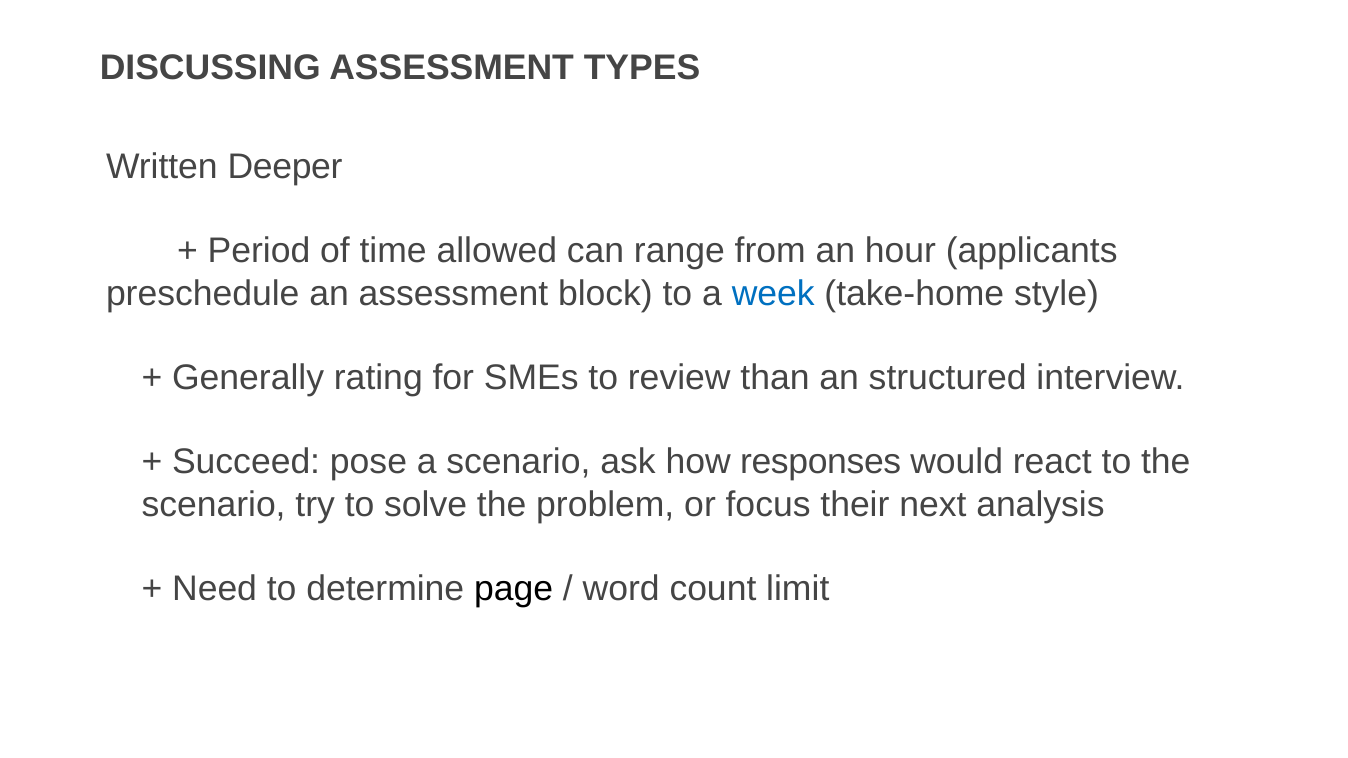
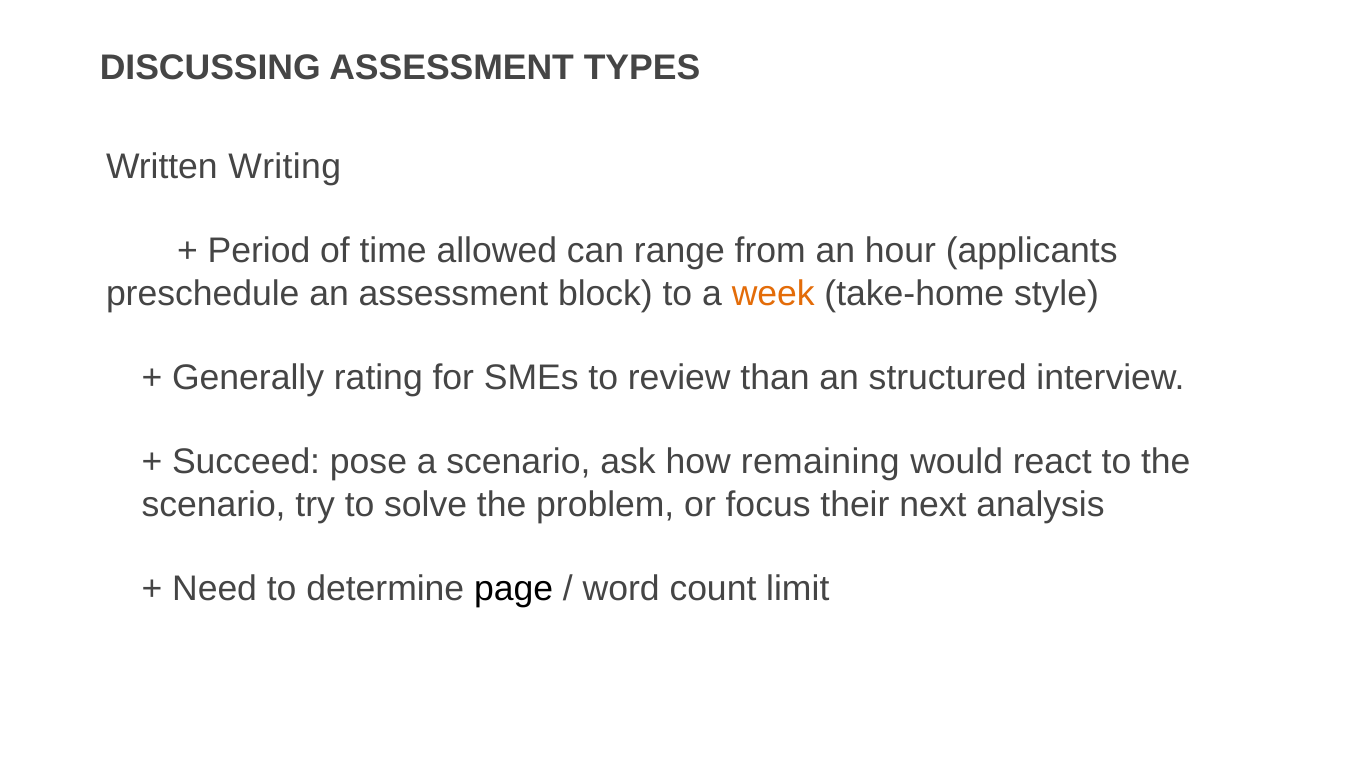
Deeper: Deeper -> Writing
week colour: blue -> orange
responses: responses -> remaining
